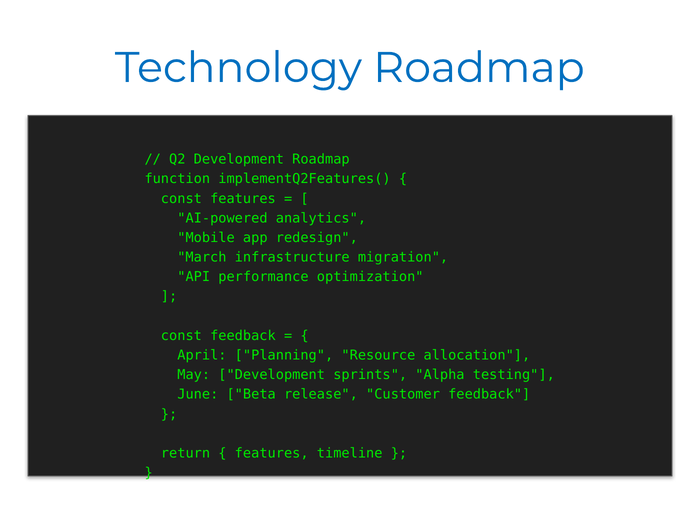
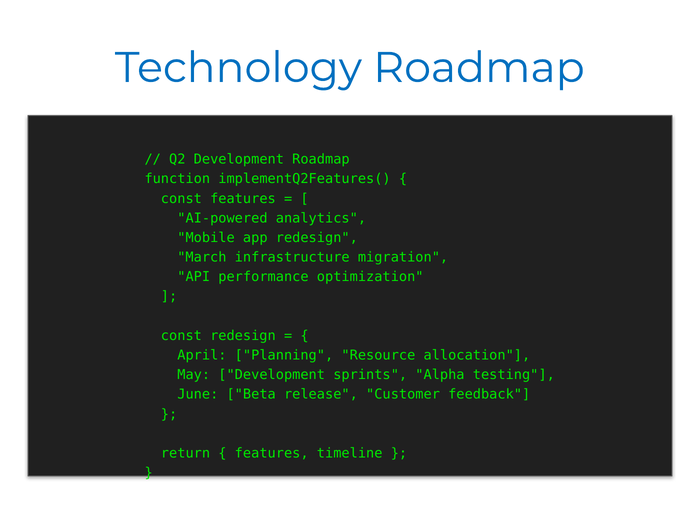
const feedback: feedback -> redesign
